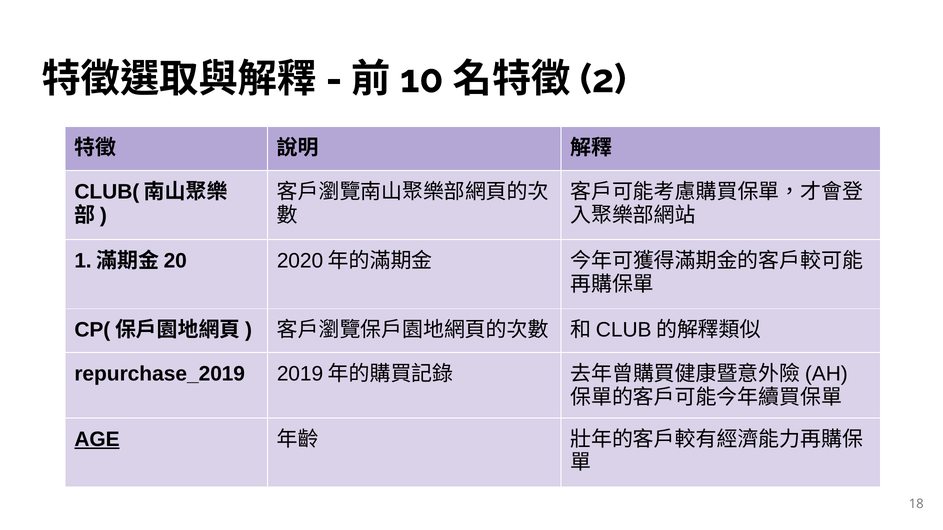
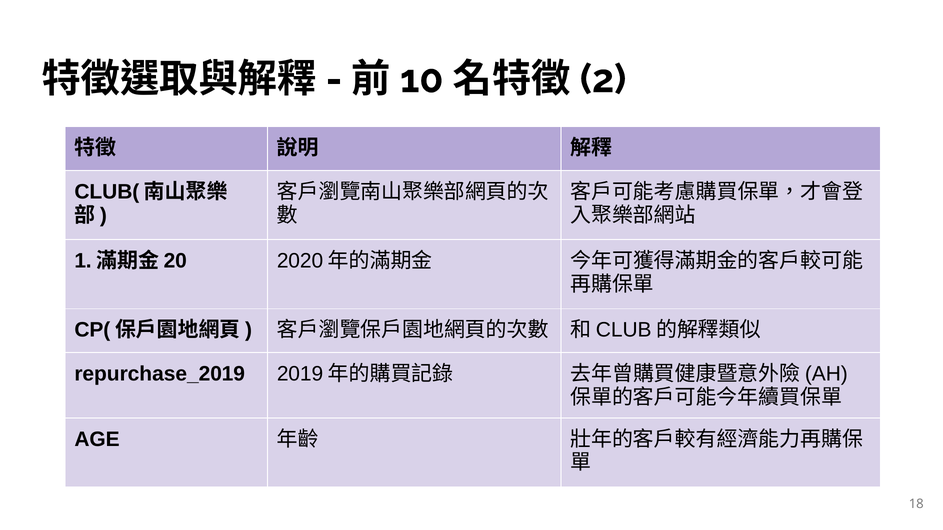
AGE underline: present -> none
